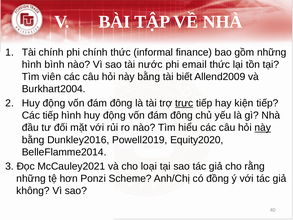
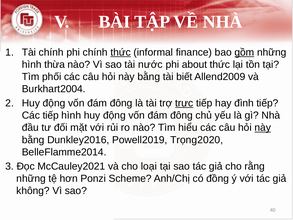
thức at (121, 52) underline: none -> present
gồm underline: none -> present
bình: bình -> thừa
email: email -> about
viên: viên -> phối
kiện: kiện -> đình
Equity2020: Equity2020 -> Trọng2020
